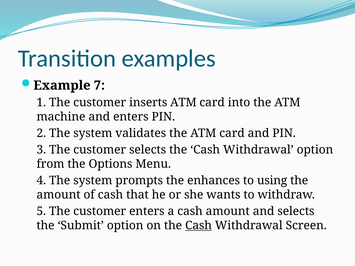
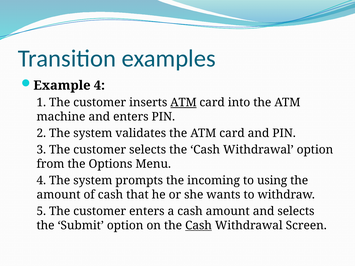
Example 7: 7 -> 4
ATM at (183, 103) underline: none -> present
enhances: enhances -> incoming
